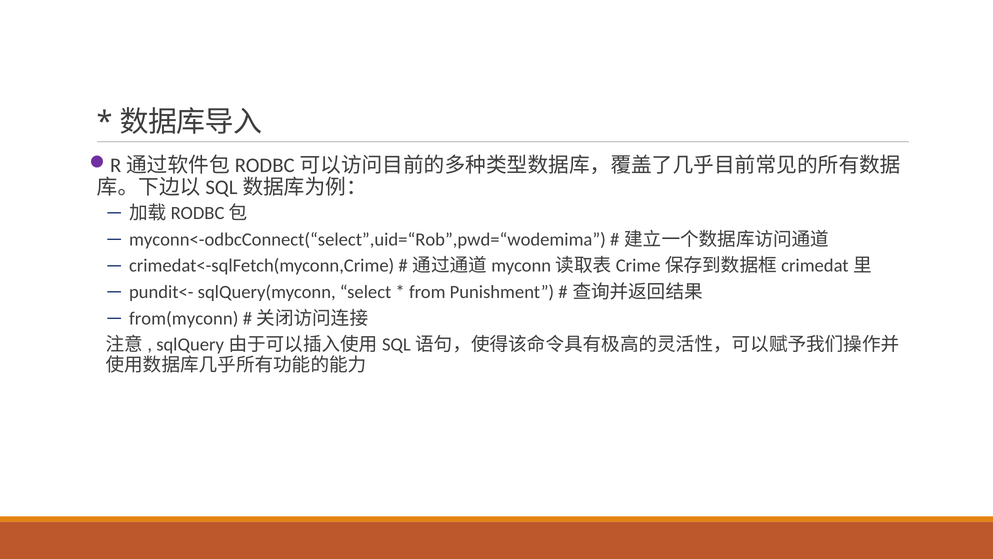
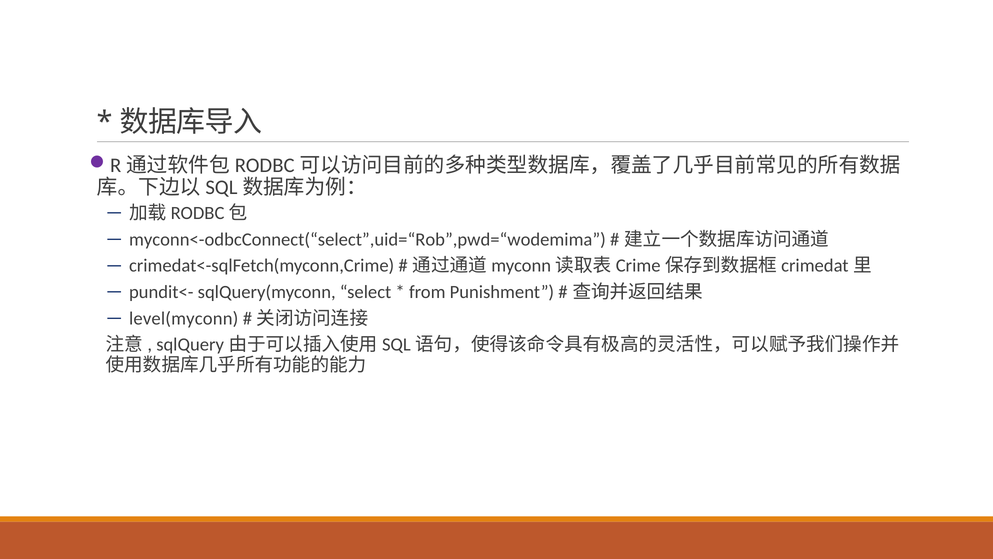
from(myconn: from(myconn -> level(myconn
